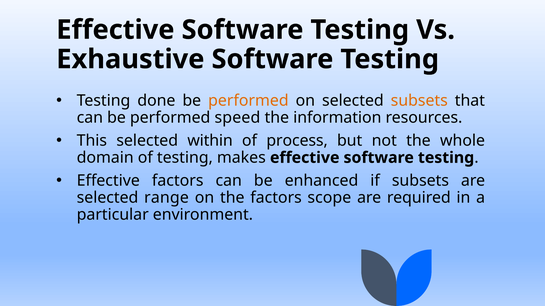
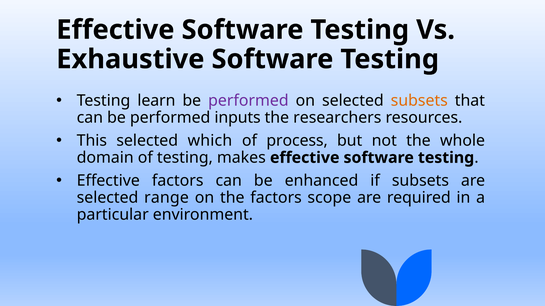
done: done -> learn
performed at (248, 101) colour: orange -> purple
speed: speed -> inputs
information: information -> researchers
within: within -> which
